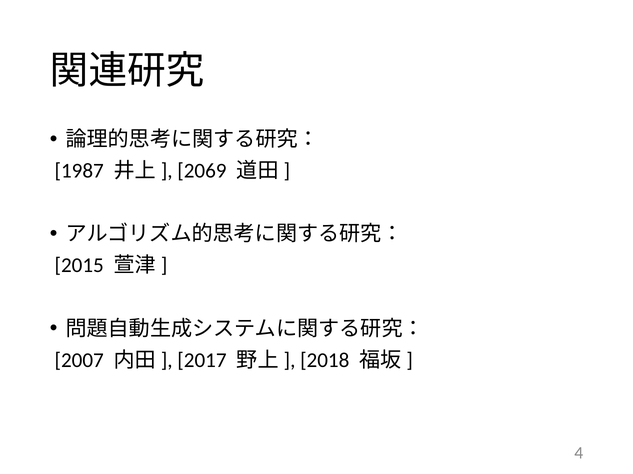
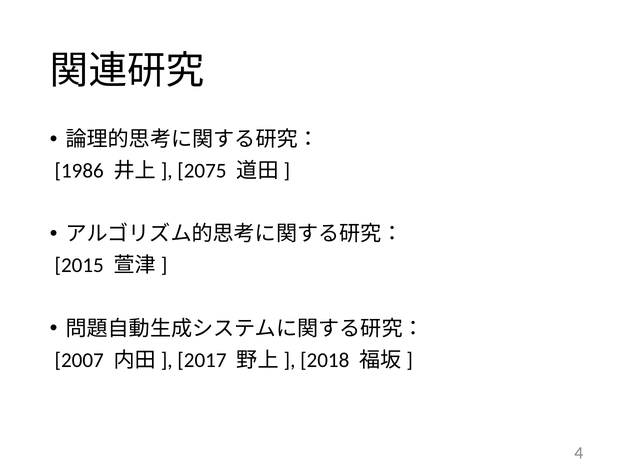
1987: 1987 -> 1986
2069: 2069 -> 2075
